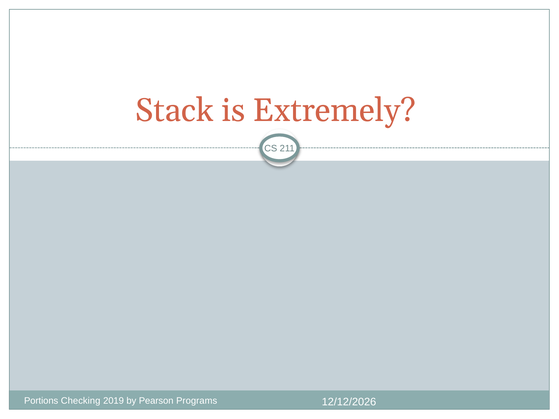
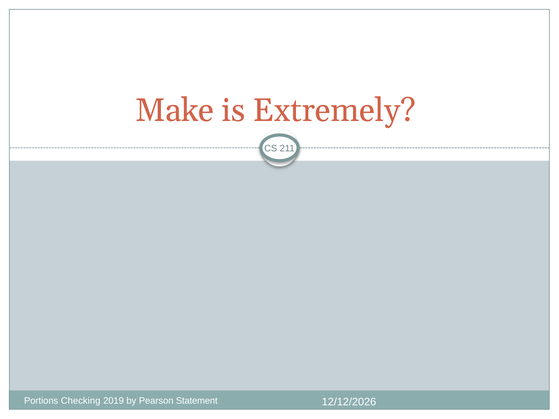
Stack: Stack -> Make
Programs: Programs -> Statement
